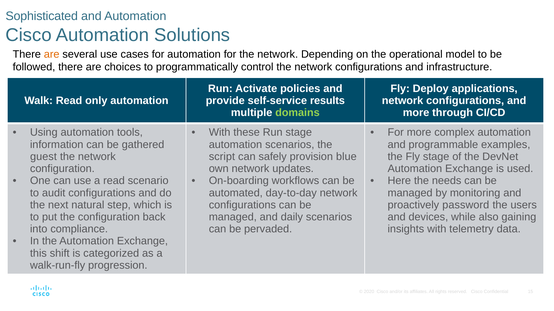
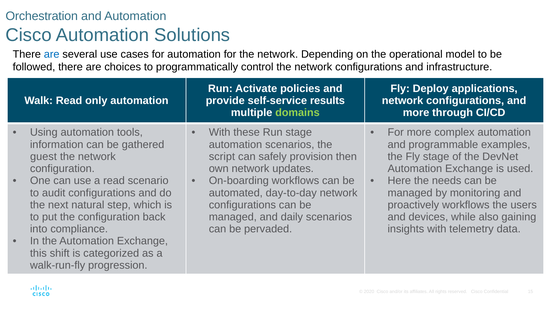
Sophisticated: Sophisticated -> Orchestration
are at (52, 54) colour: orange -> blue
blue: blue -> then
proactively password: password -> workflows
